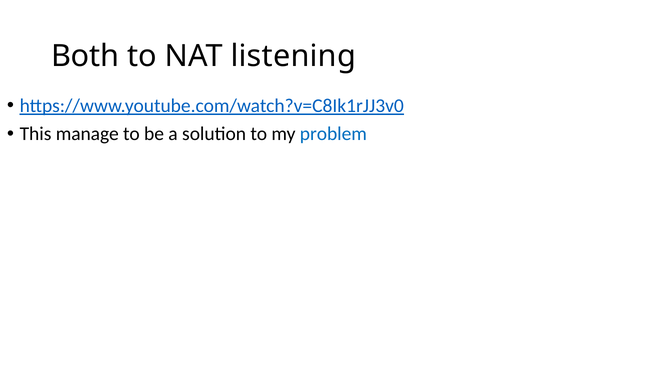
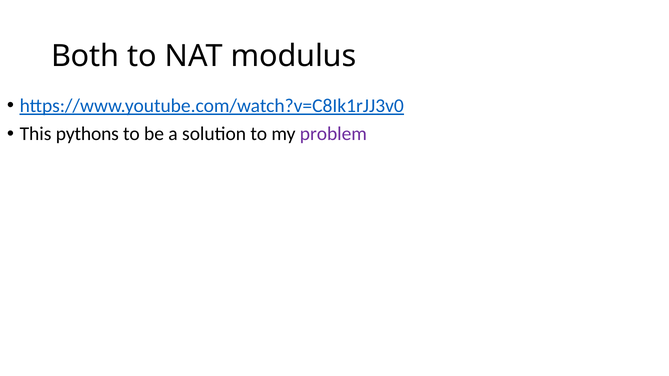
listening: listening -> modulus
manage: manage -> pythons
problem colour: blue -> purple
